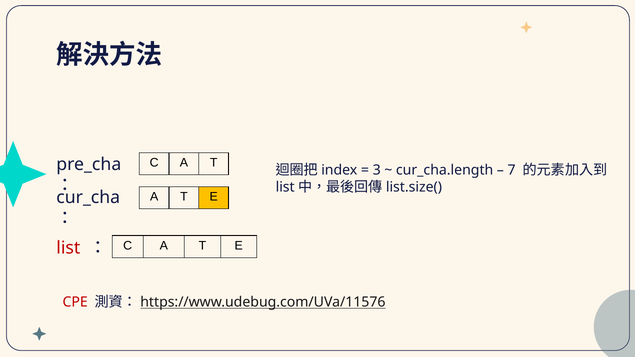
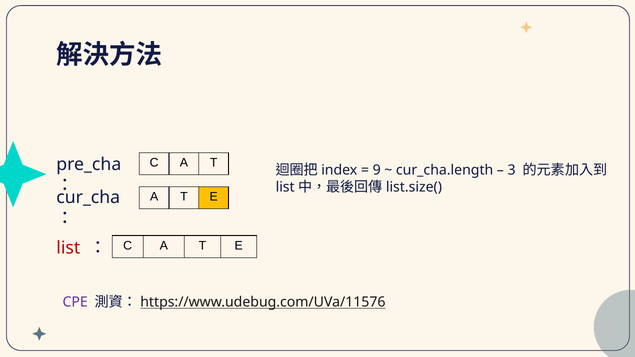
3: 3 -> 9
7: 7 -> 3
CPE colour: red -> purple
